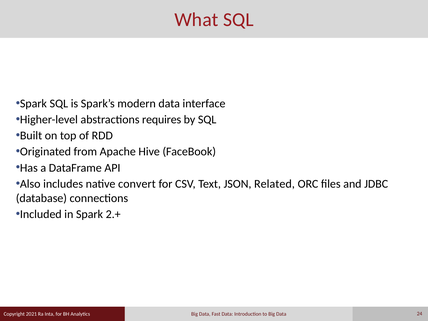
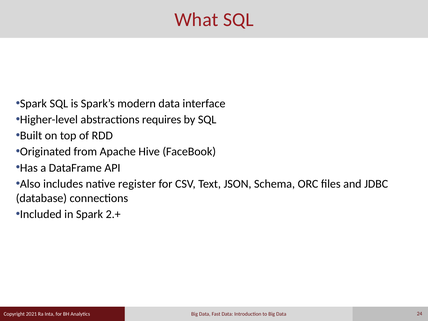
convert: convert -> register
Related: Related -> Schema
